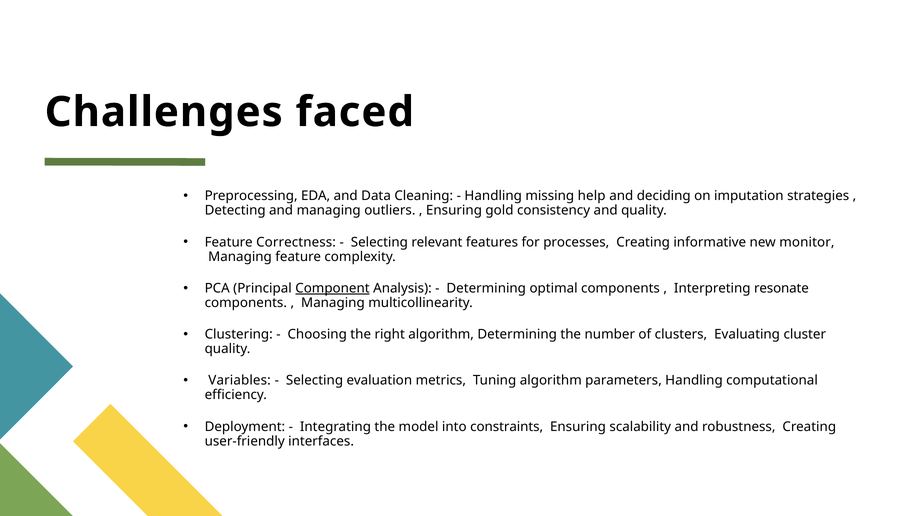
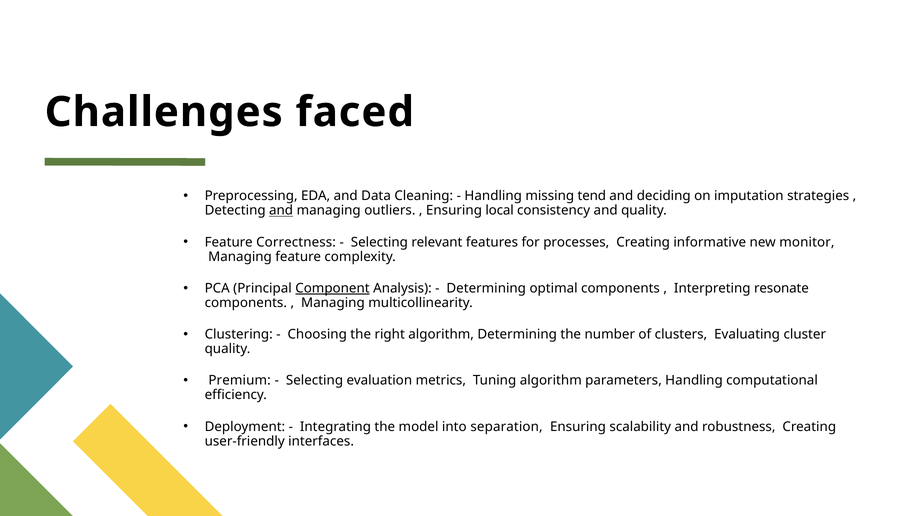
help: help -> tend
and at (281, 210) underline: none -> present
gold: gold -> local
Variables: Variables -> Premium
constraints: constraints -> separation
